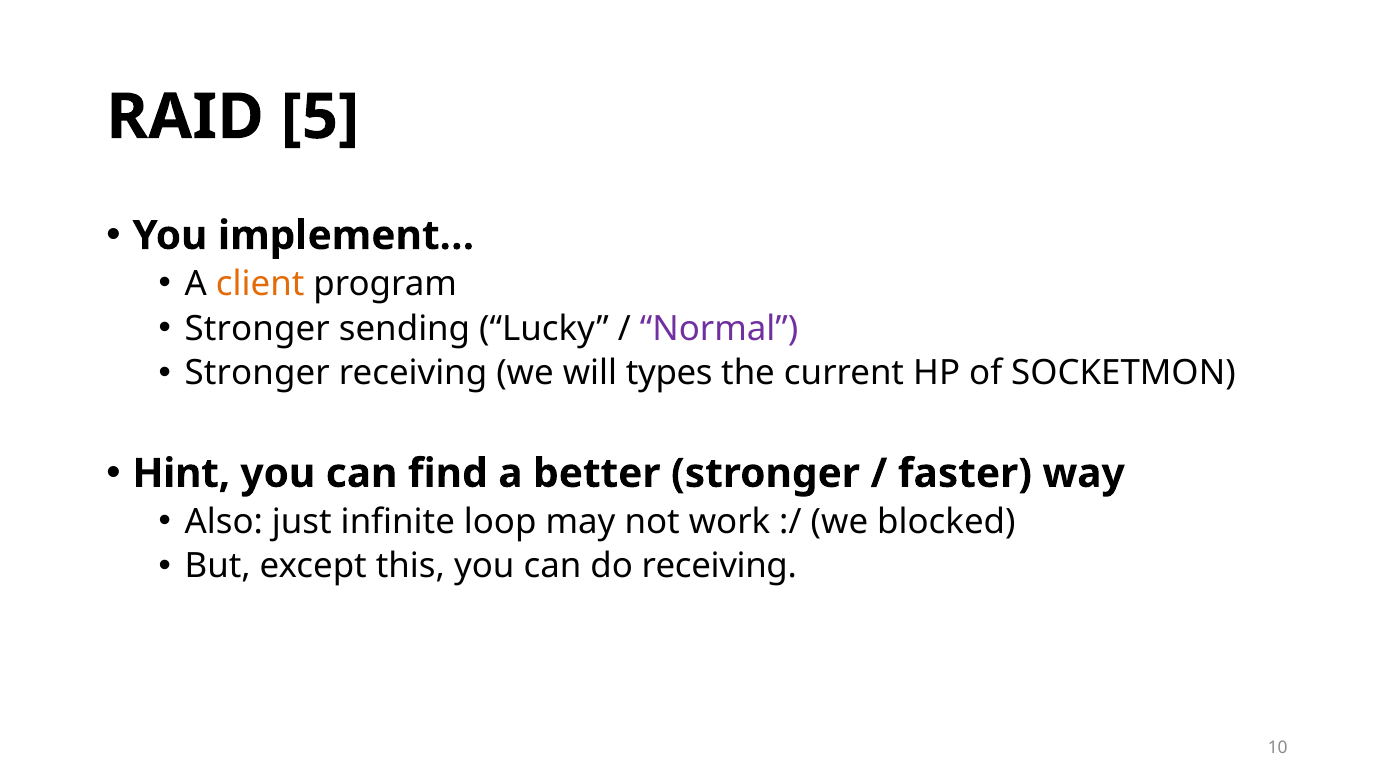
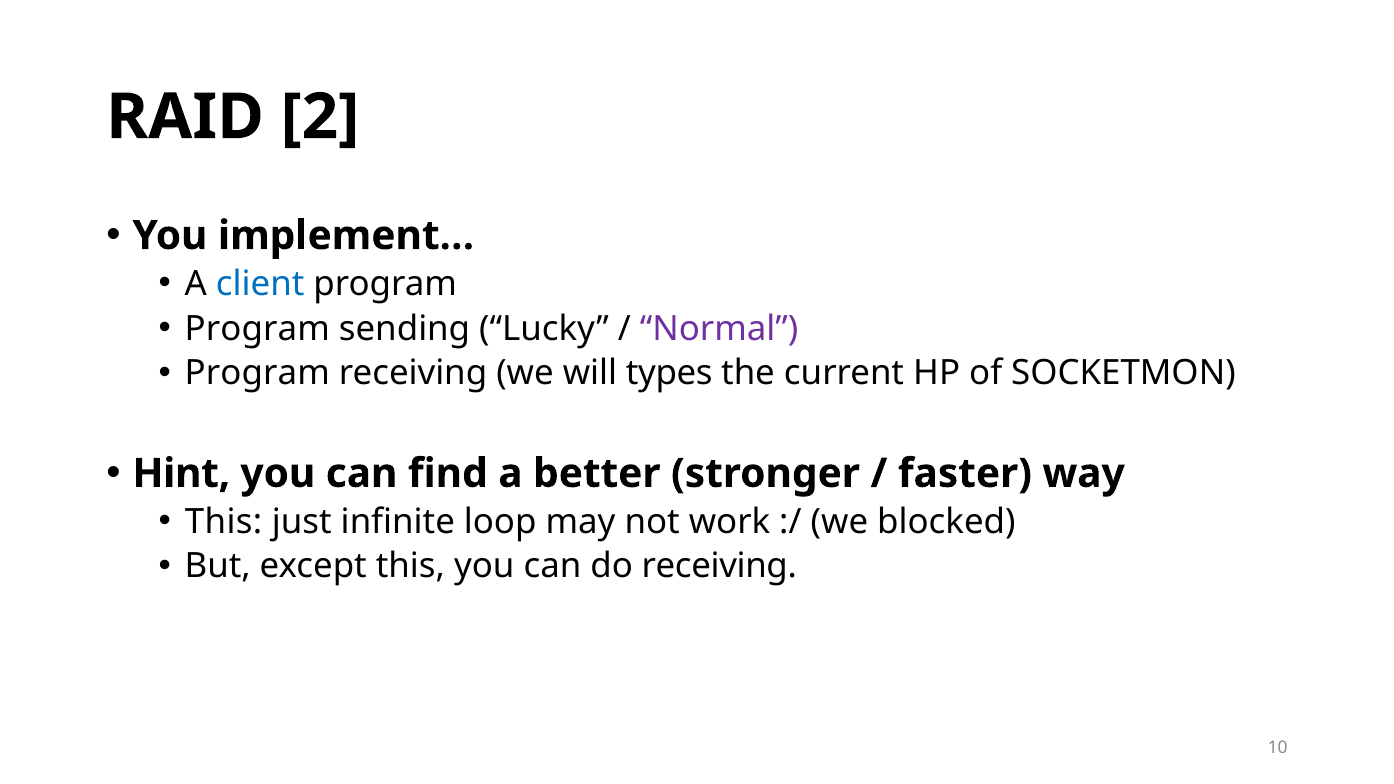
5: 5 -> 2
client colour: orange -> blue
Stronger at (257, 329): Stronger -> Program
Stronger at (257, 373): Stronger -> Program
Also at (224, 522): Also -> This
